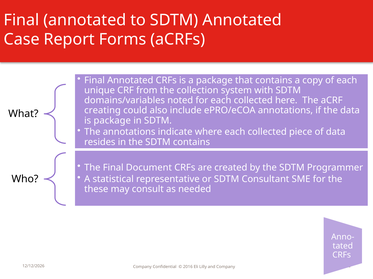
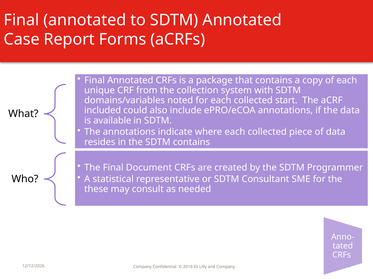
here: here -> start
creating: creating -> included
is package: package -> available
